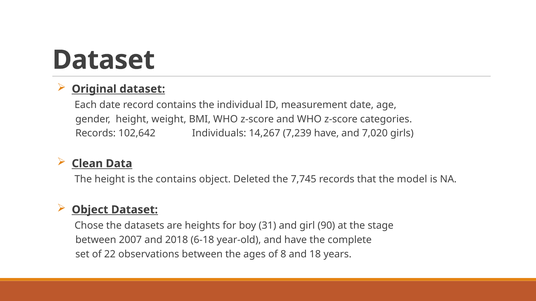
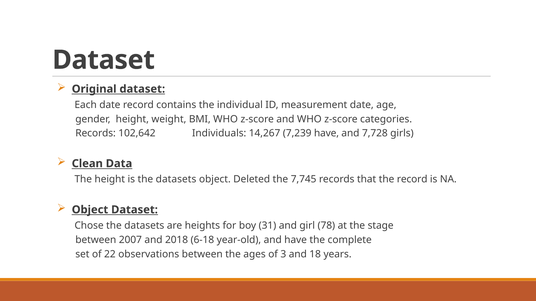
7,020: 7,020 -> 7,728
is the contains: contains -> datasets
the model: model -> record
90: 90 -> 78
8: 8 -> 3
